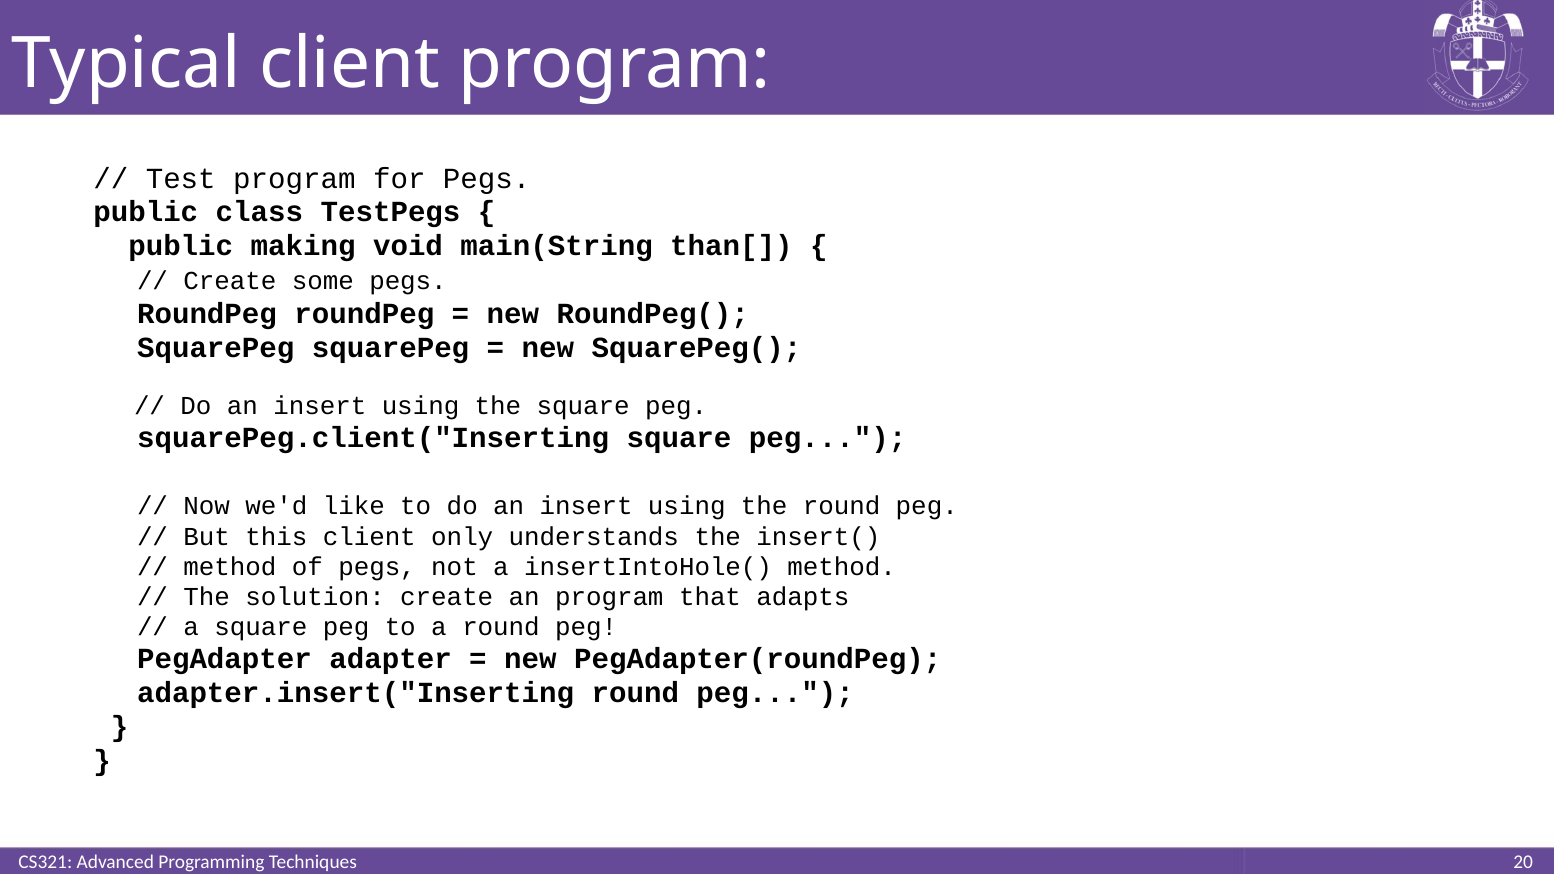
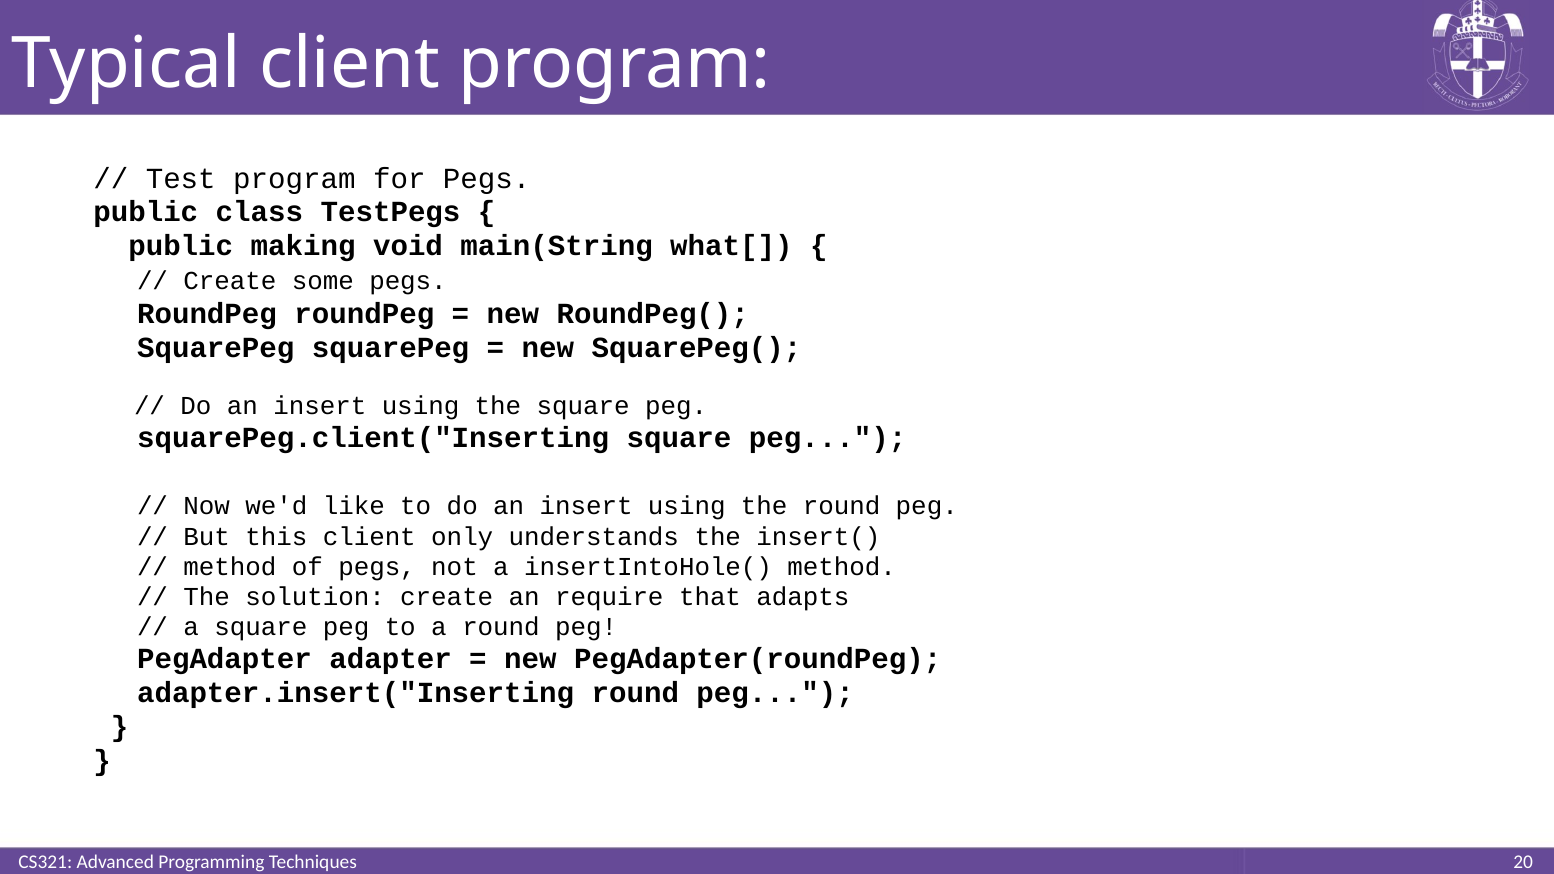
than[: than[ -> what[
an program: program -> require
